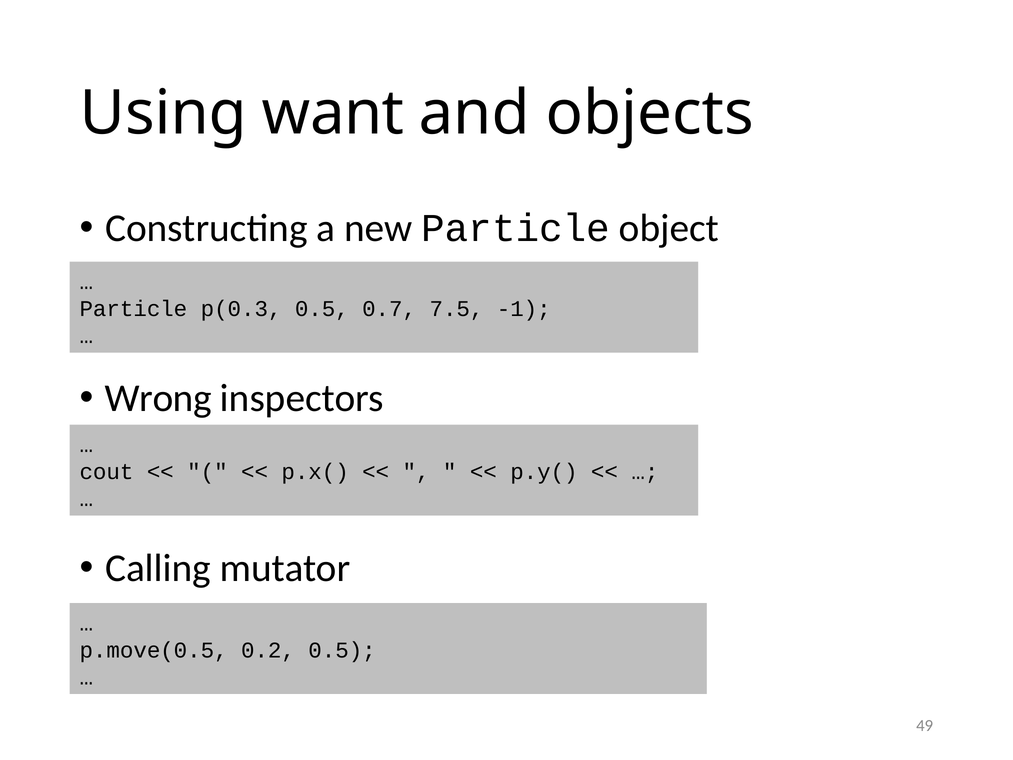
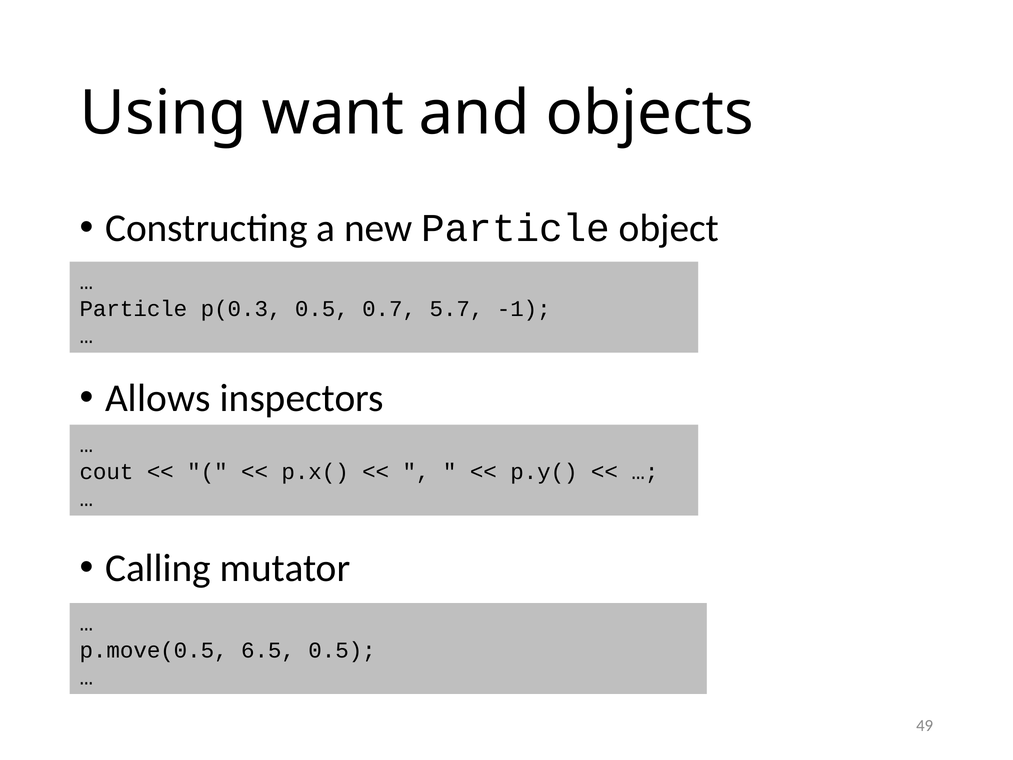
7.5: 7.5 -> 5.7
Wrong: Wrong -> Allows
0.2: 0.2 -> 6.5
